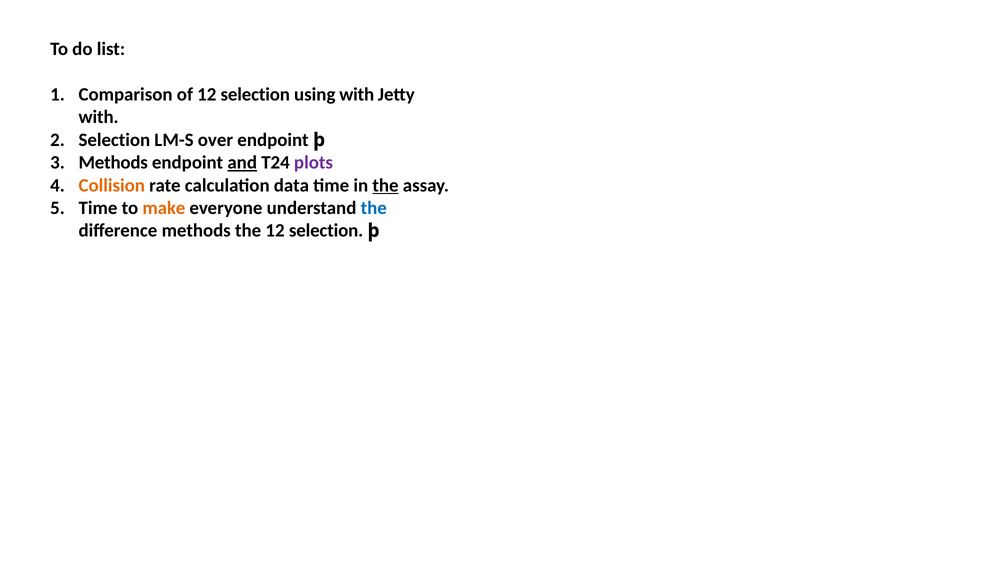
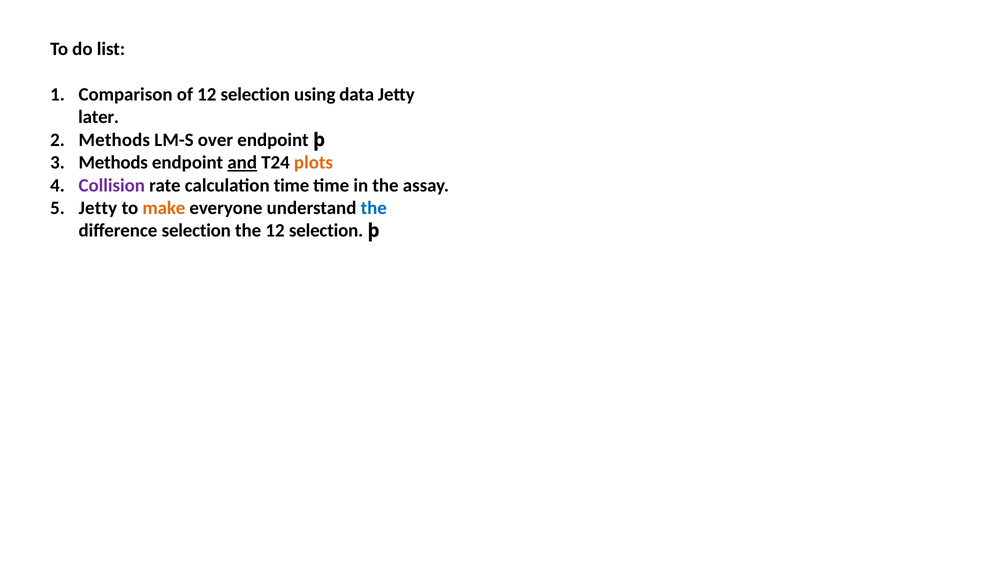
using with: with -> data
with at (99, 117): with -> later
Selection at (114, 140): Selection -> Methods
plots colour: purple -> orange
Collision colour: orange -> purple
calculation data: data -> time
the at (385, 185) underline: present -> none
Time at (98, 208): Time -> Jetty
difference methods: methods -> selection
